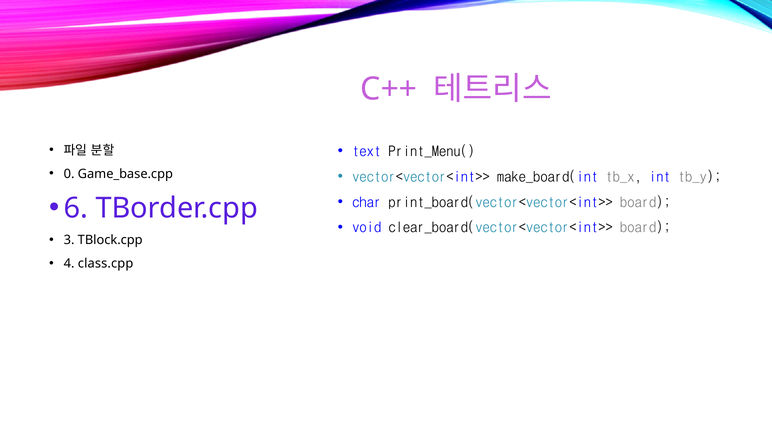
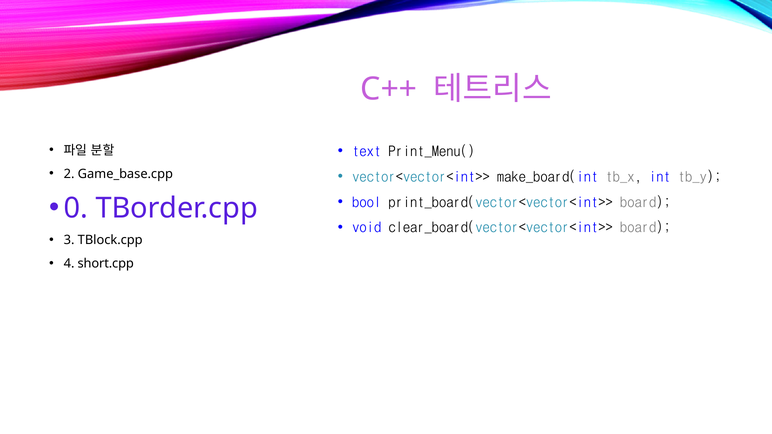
0: 0 -> 2
6: 6 -> 0
char: char -> bool
class.cpp: class.cpp -> short.cpp
